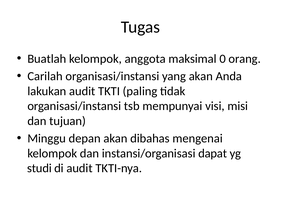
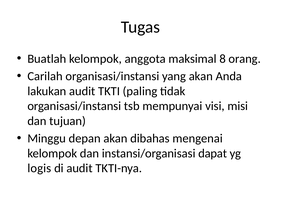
0: 0 -> 8
studi: studi -> logis
